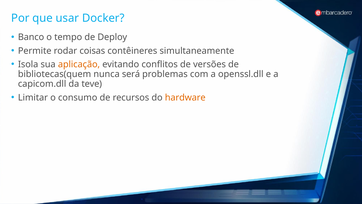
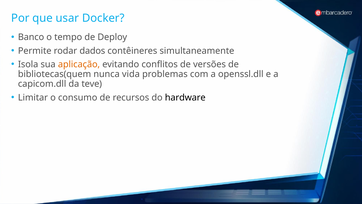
coisas: coisas -> dados
será: será -> vida
hardware colour: orange -> black
